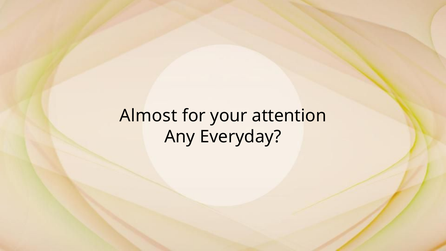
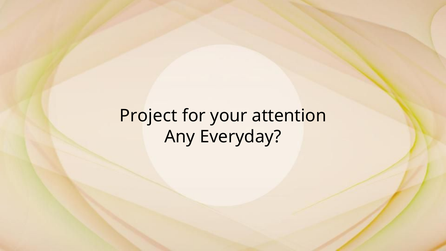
Almost: Almost -> Project
